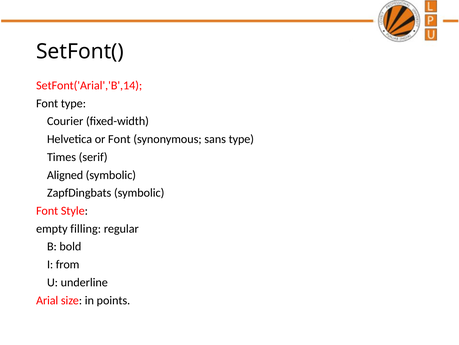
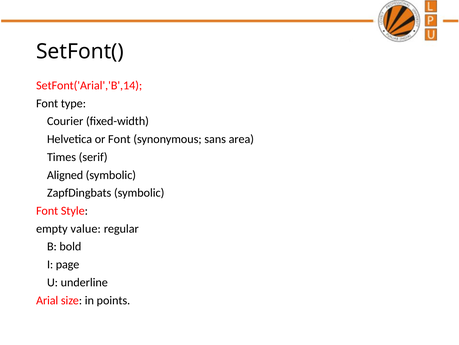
sans type: type -> area
filling: filling -> value
from: from -> page
